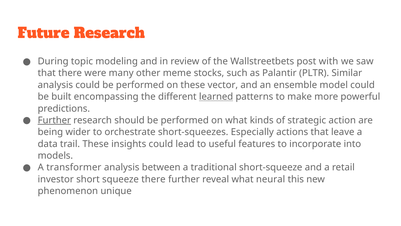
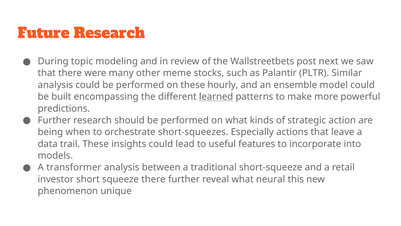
with: with -> next
vector: vector -> hourly
Further at (54, 120) underline: present -> none
wider: wider -> when
